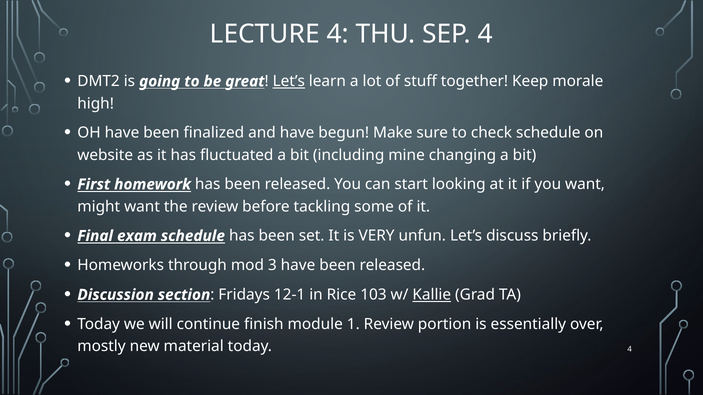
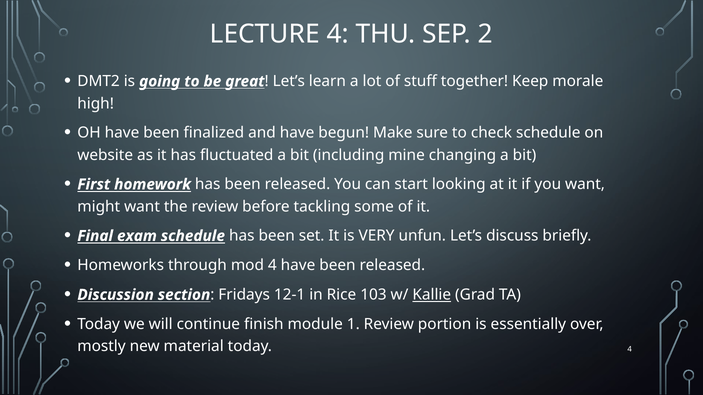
SEP 4: 4 -> 2
Let’s at (289, 81) underline: present -> none
mod 3: 3 -> 4
